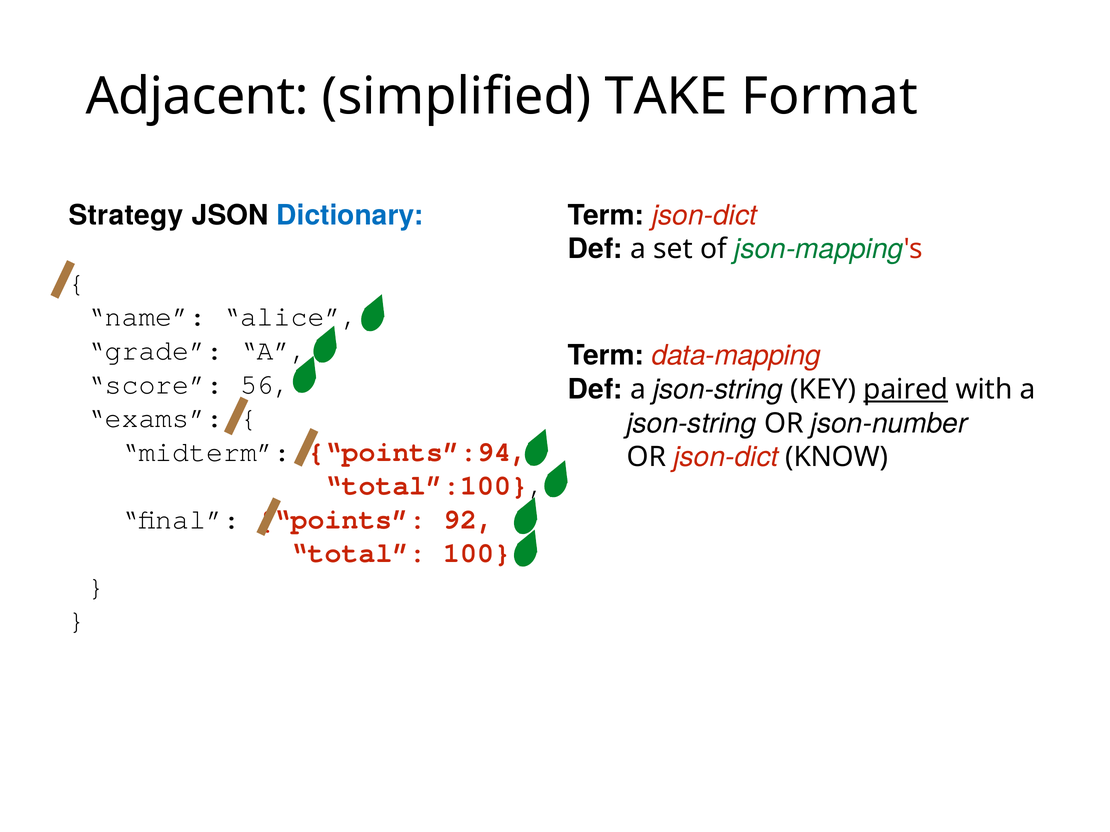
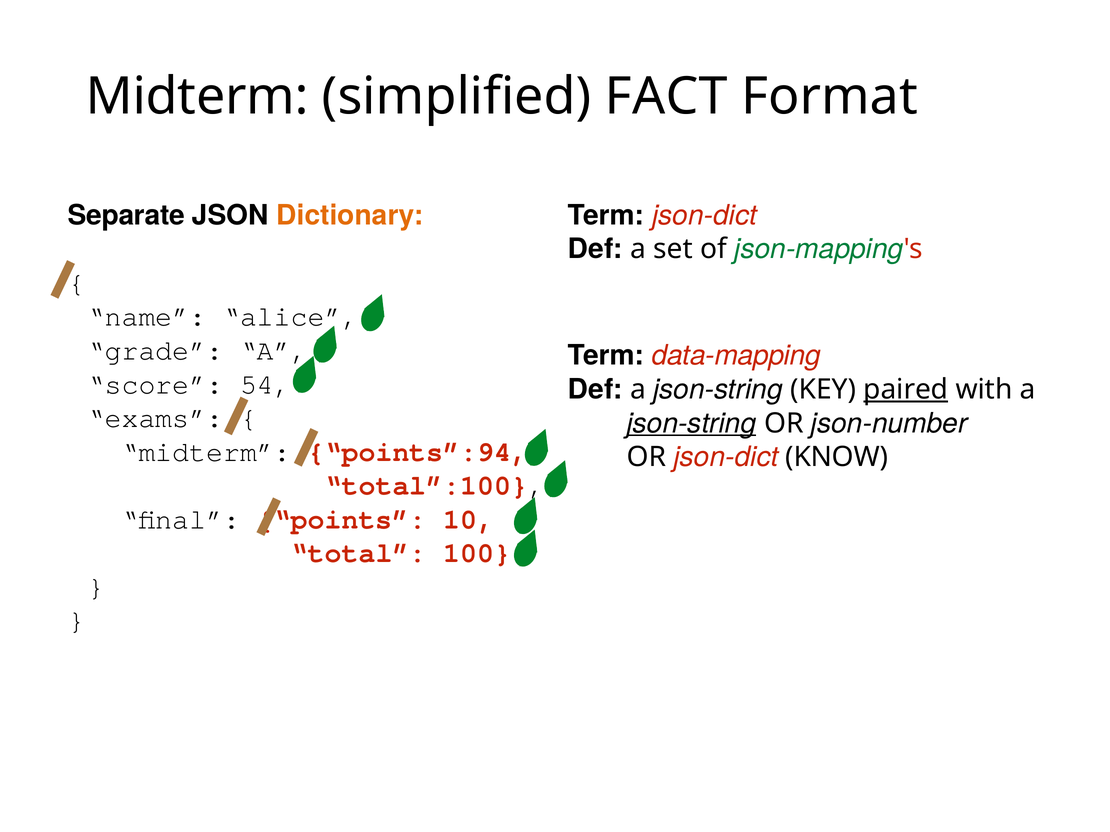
Adjacent at (197, 97): Adjacent -> Midterm
TAKE: TAKE -> FACT
Strategy: Strategy -> Separate
Dictionary colour: blue -> orange
56: 56 -> 54
json-string at (691, 423) underline: none -> present
92: 92 -> 10
